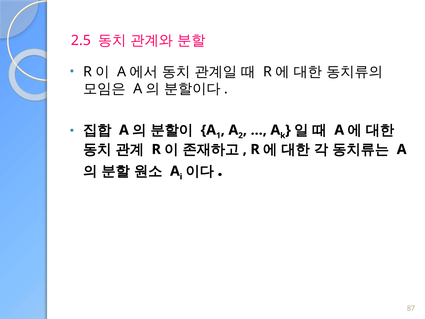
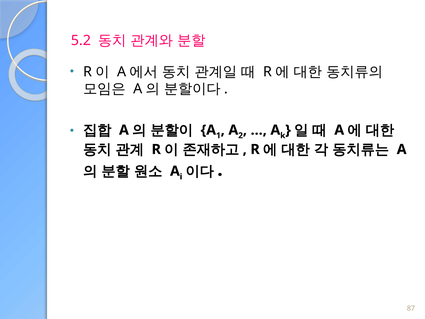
2.5: 2.5 -> 5.2
